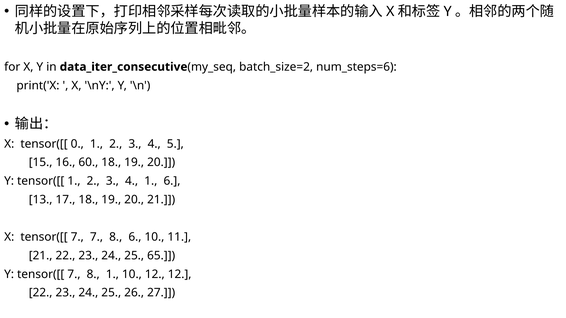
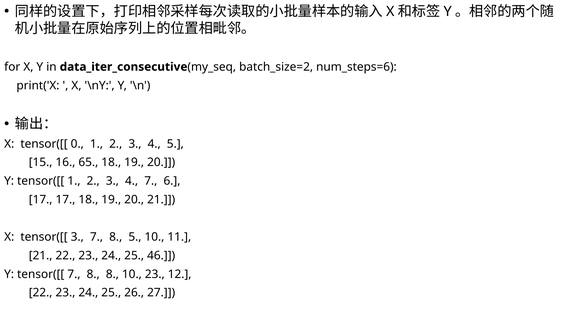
60: 60 -> 65
4 1: 1 -> 7
13 at (41, 200): 13 -> 17
X tensor([[ 7: 7 -> 3
8 6: 6 -> 5
65: 65 -> 46
8 1: 1 -> 8
10 12: 12 -> 23
